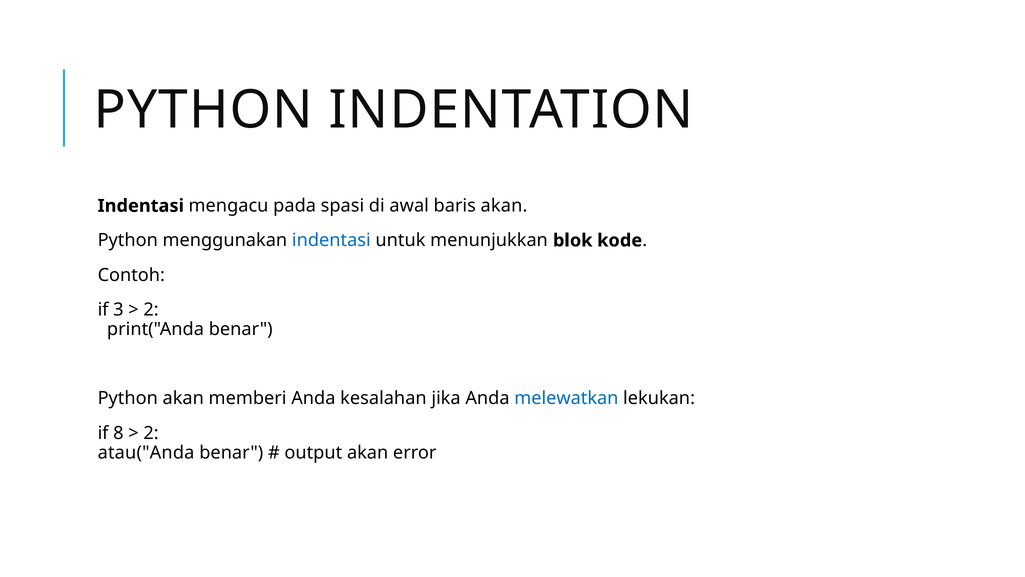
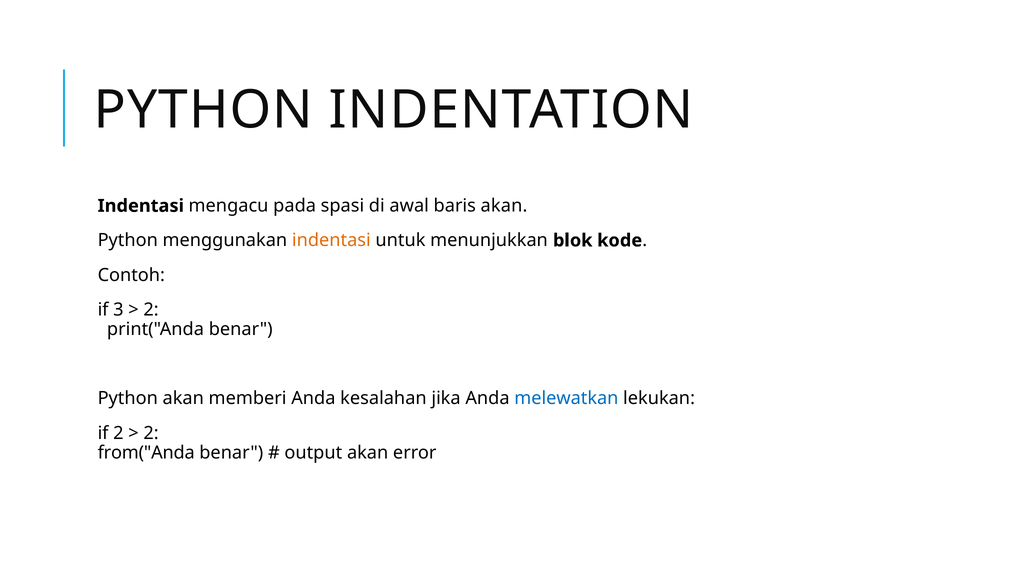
indentasi at (331, 240) colour: blue -> orange
if 8: 8 -> 2
atau("Anda: atau("Anda -> from("Anda
